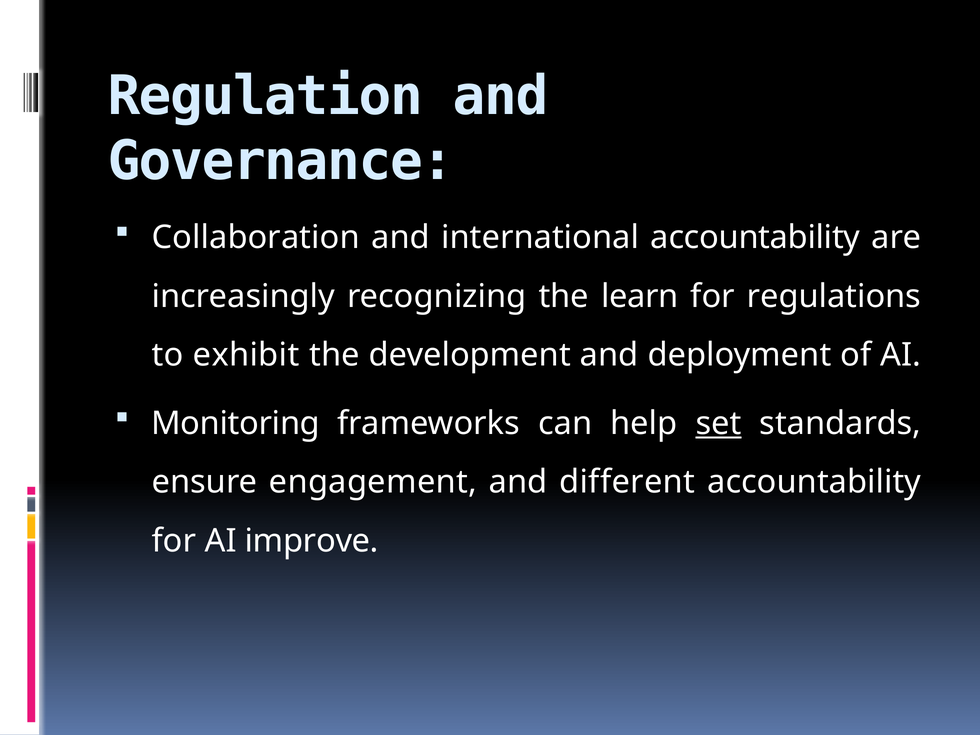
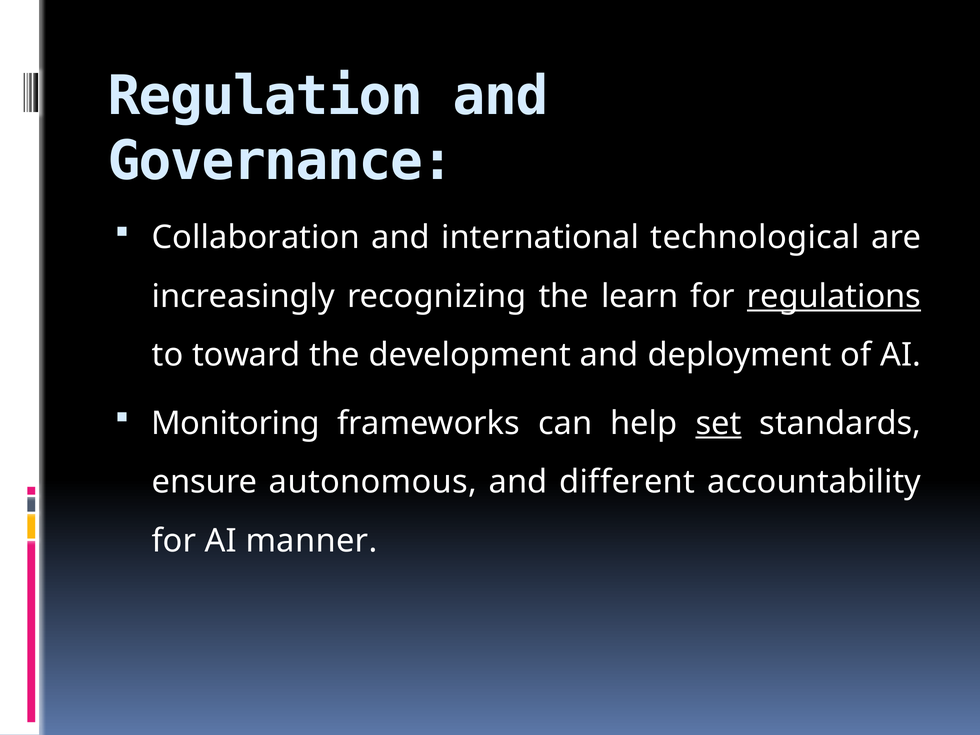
international accountability: accountability -> technological
regulations underline: none -> present
exhibit: exhibit -> toward
engagement: engagement -> autonomous
improve: improve -> manner
